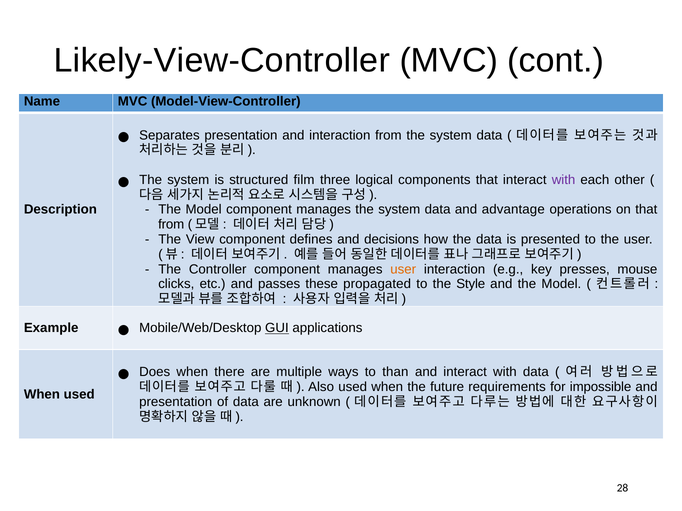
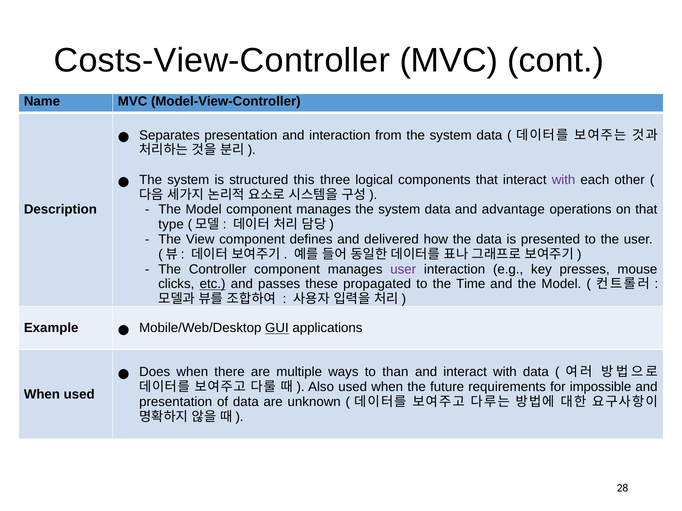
Likely-View-Controller: Likely-View-Controller -> Costs-View-Controller
film: film -> this
from at (171, 225): from -> type
decisions: decisions -> delivered
user at (403, 269) colour: orange -> purple
etc underline: none -> present
Style: Style -> Time
